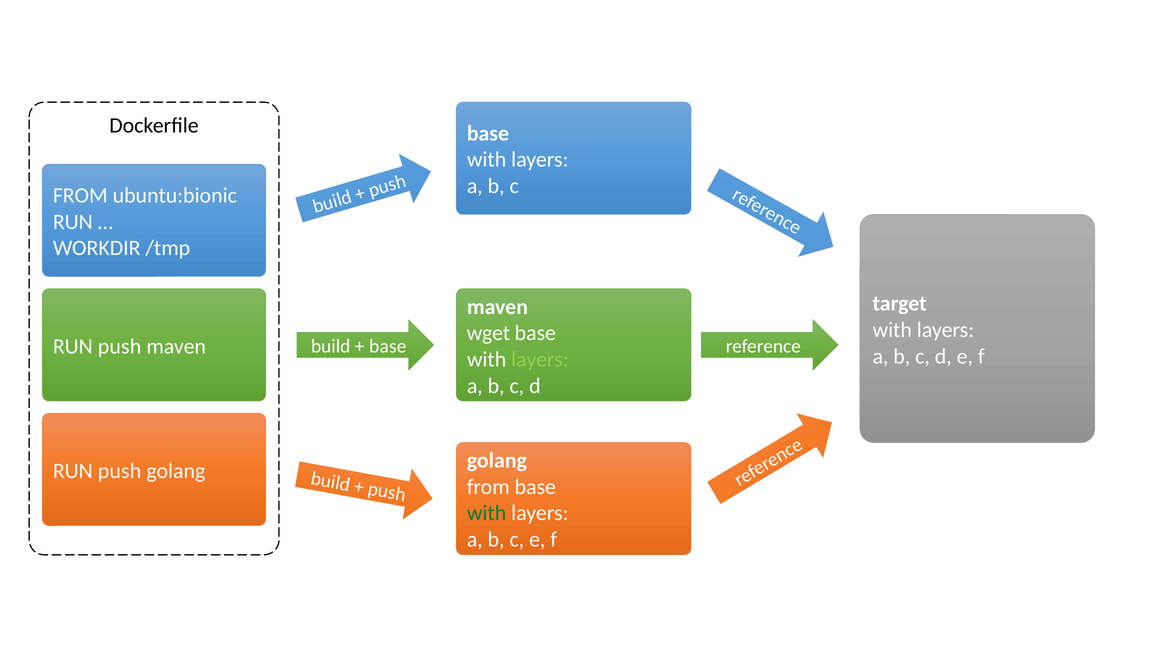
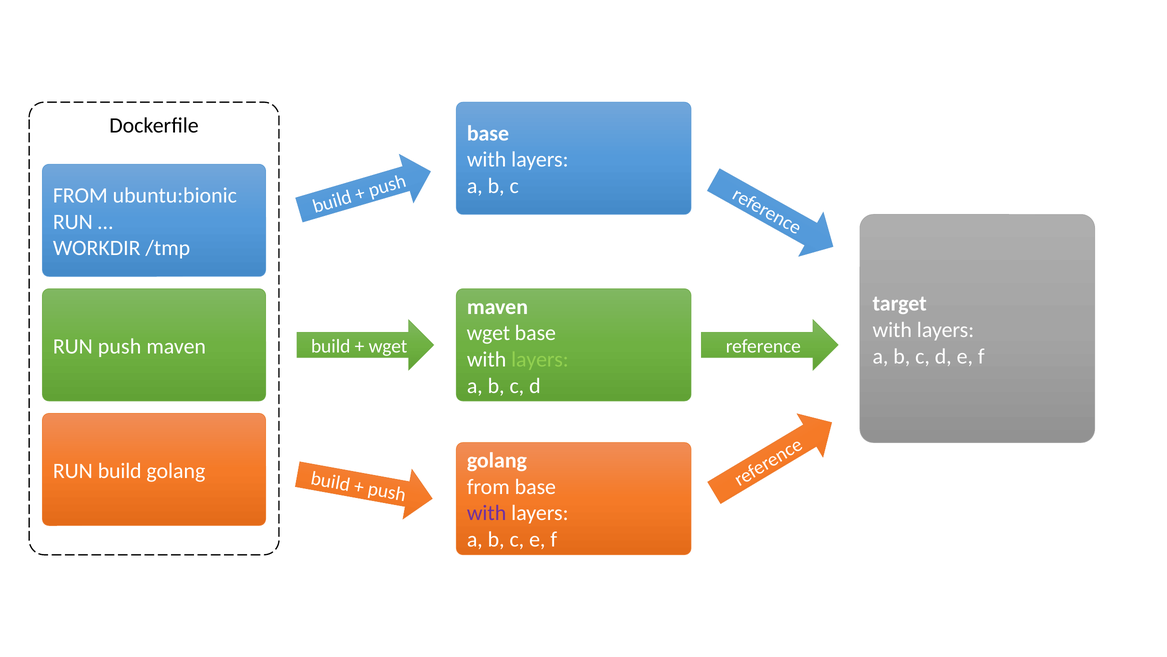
base at (388, 346): base -> wget
push at (120, 471): push -> build
with at (487, 513) colour: green -> purple
